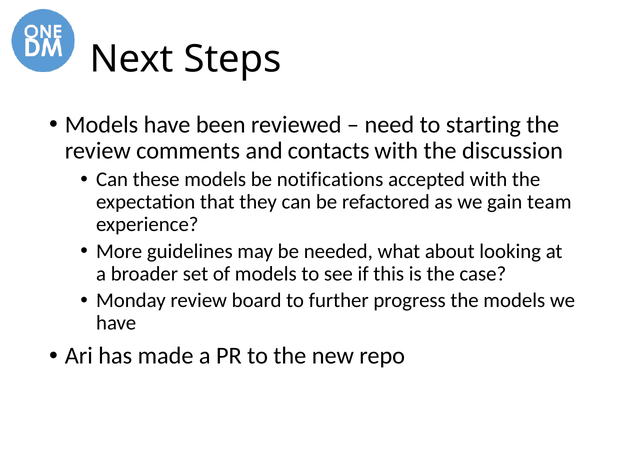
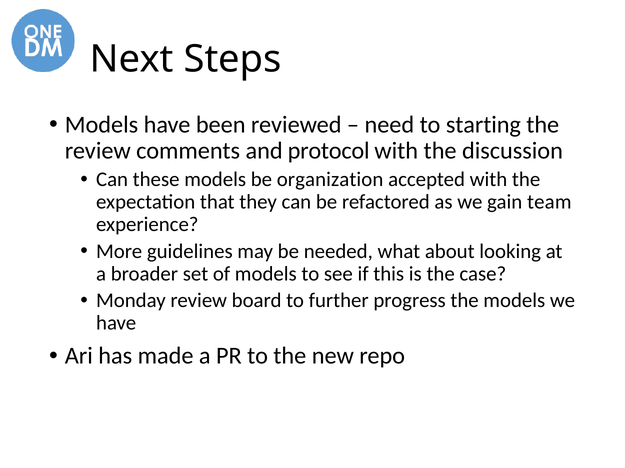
contacts: contacts -> protocol
notifications: notifications -> organization
